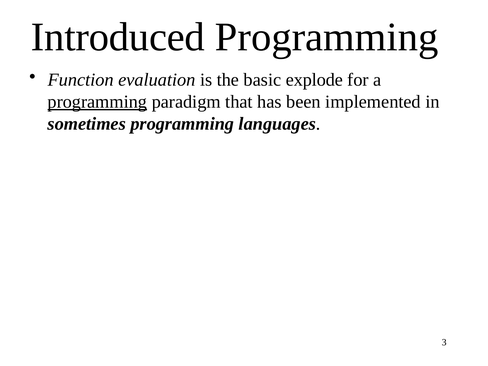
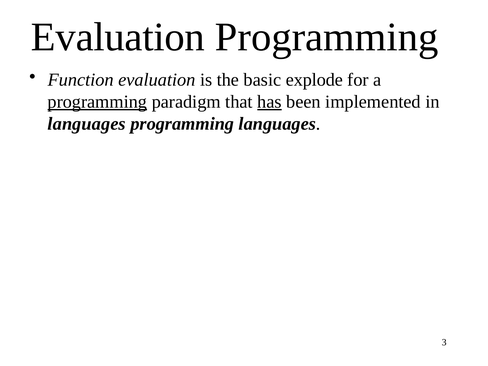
Introduced at (118, 37): Introduced -> Evaluation
has underline: none -> present
sometimes at (87, 124): sometimes -> languages
